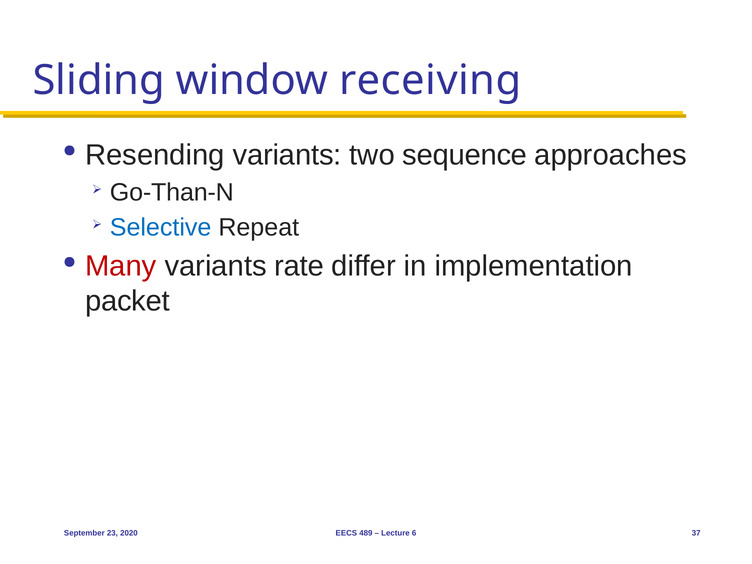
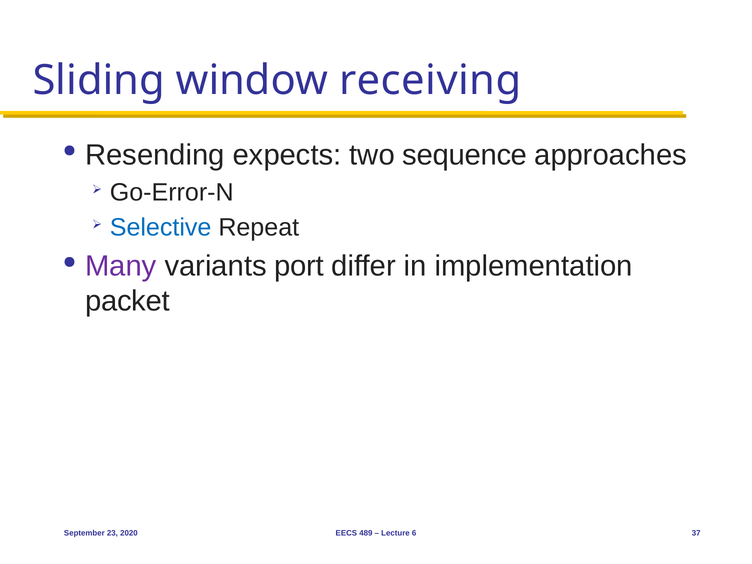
Resending variants: variants -> expects
Go-Than-N: Go-Than-N -> Go-Error-N
Many colour: red -> purple
rate: rate -> port
